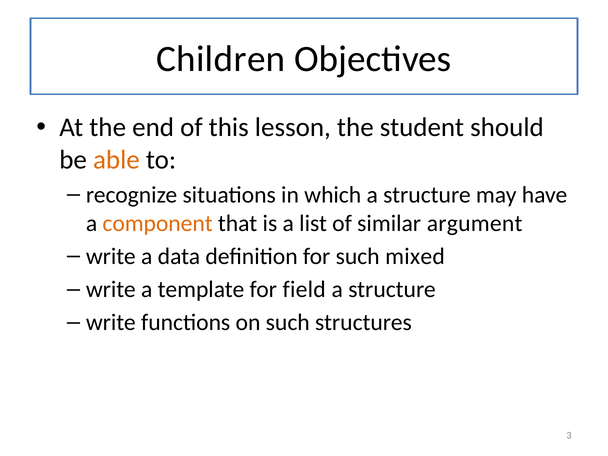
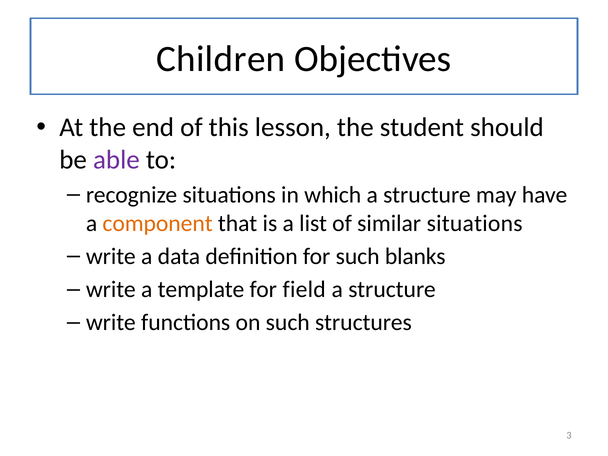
able colour: orange -> purple
similar argument: argument -> situations
mixed: mixed -> blanks
